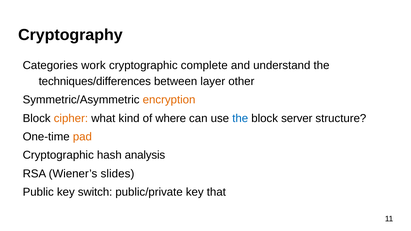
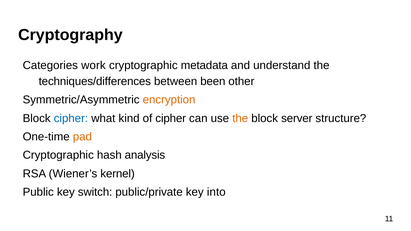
complete: complete -> metadata
layer: layer -> been
cipher at (71, 118) colour: orange -> blue
of where: where -> cipher
the at (240, 118) colour: blue -> orange
slides: slides -> kernel
that: that -> into
